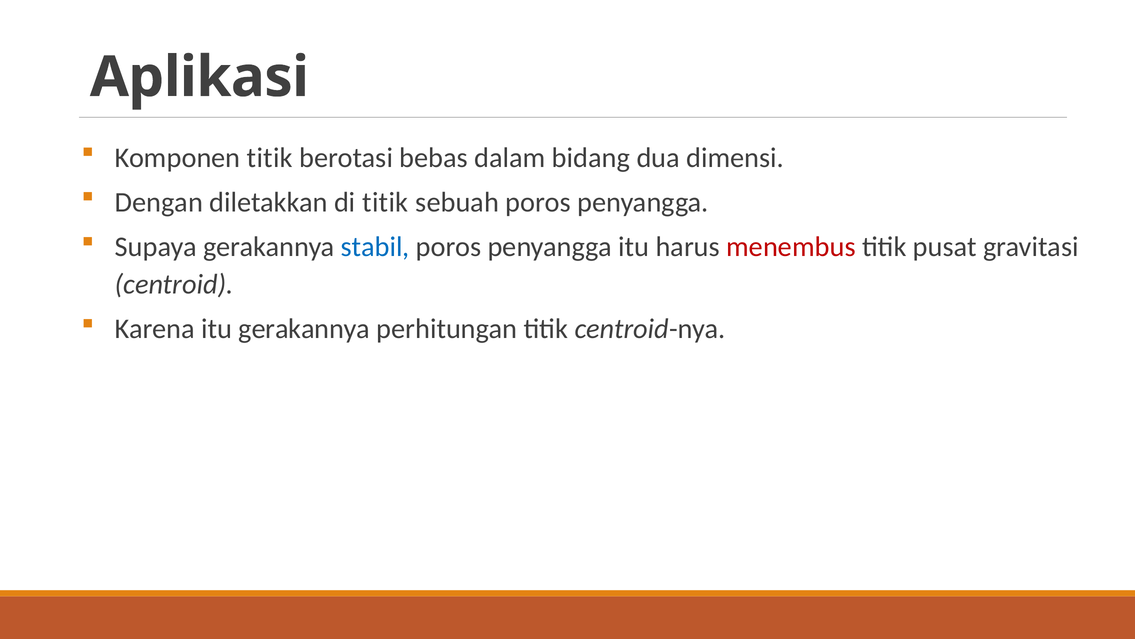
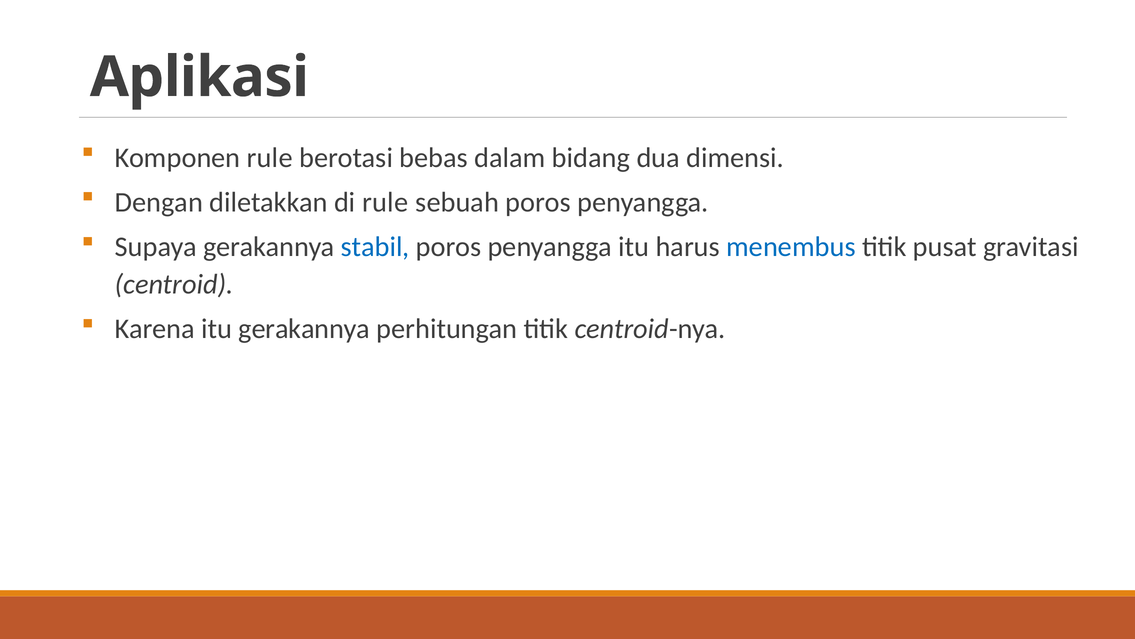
Komponen titik: titik -> rule
di titik: titik -> rule
menembus colour: red -> blue
